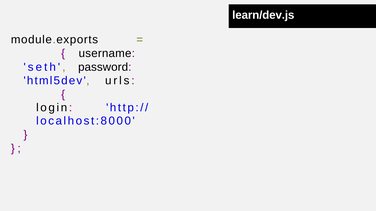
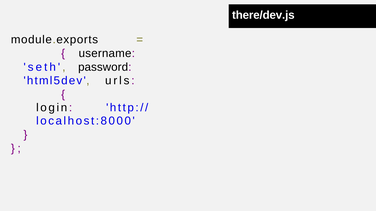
learn/dev.js: learn/dev.js -> there/dev.js
